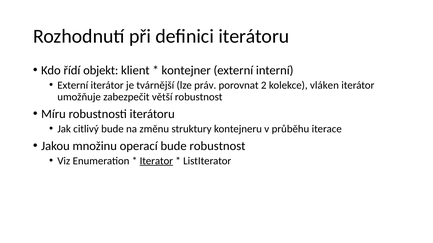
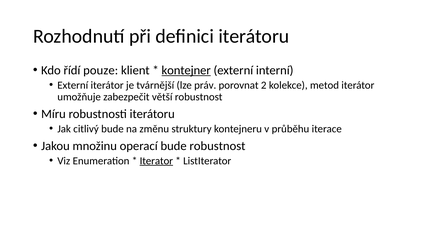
objekt: objekt -> pouze
kontejner underline: none -> present
vláken: vláken -> metod
